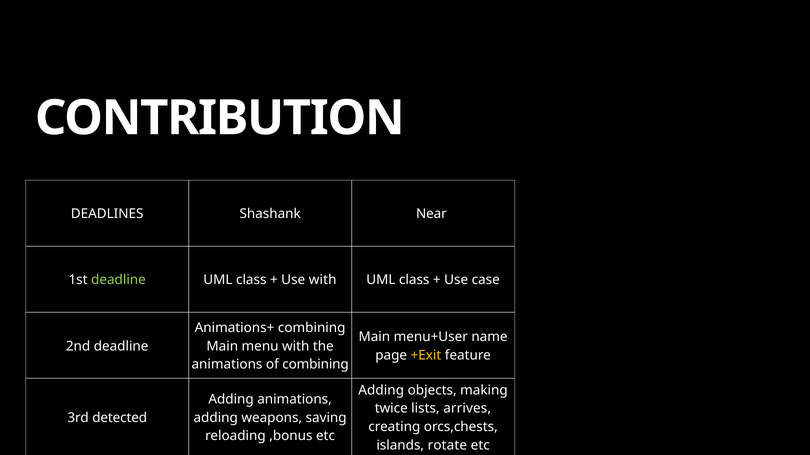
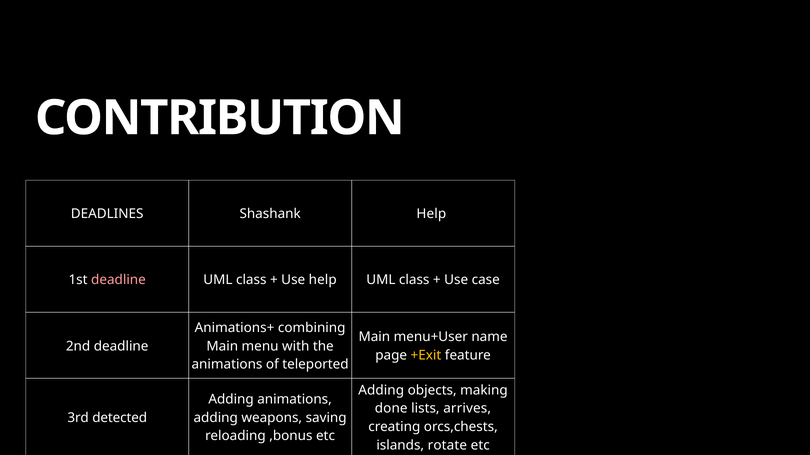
Shashank Near: Near -> Help
deadline at (118, 280) colour: light green -> pink
Use with: with -> help
of combining: combining -> teleported
twice: twice -> done
